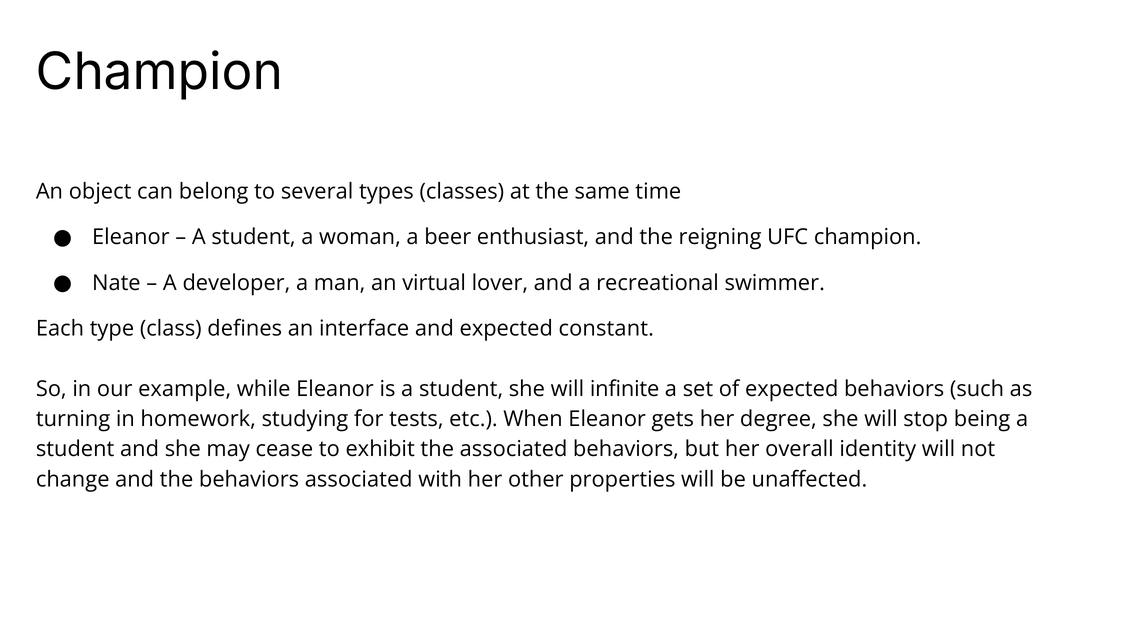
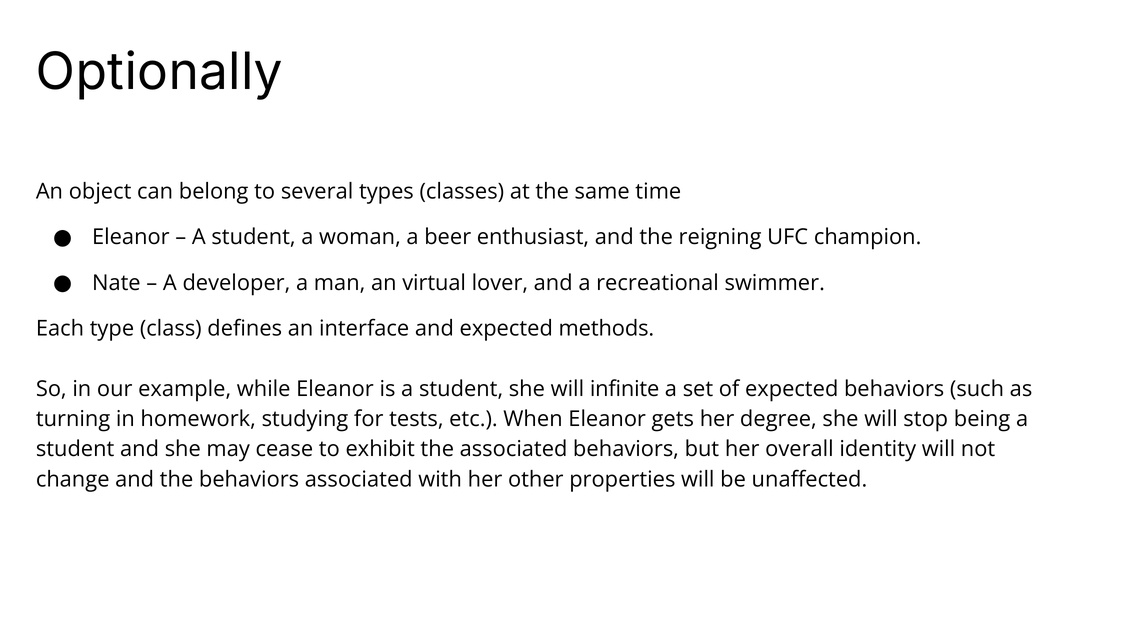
Champion at (160, 72): Champion -> Optionally
constant: constant -> methods
